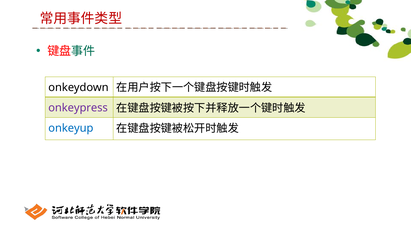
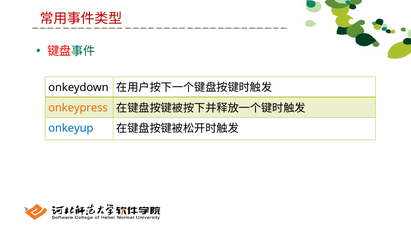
onkeypress colour: purple -> orange
